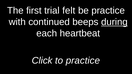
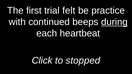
to practice: practice -> stopped
